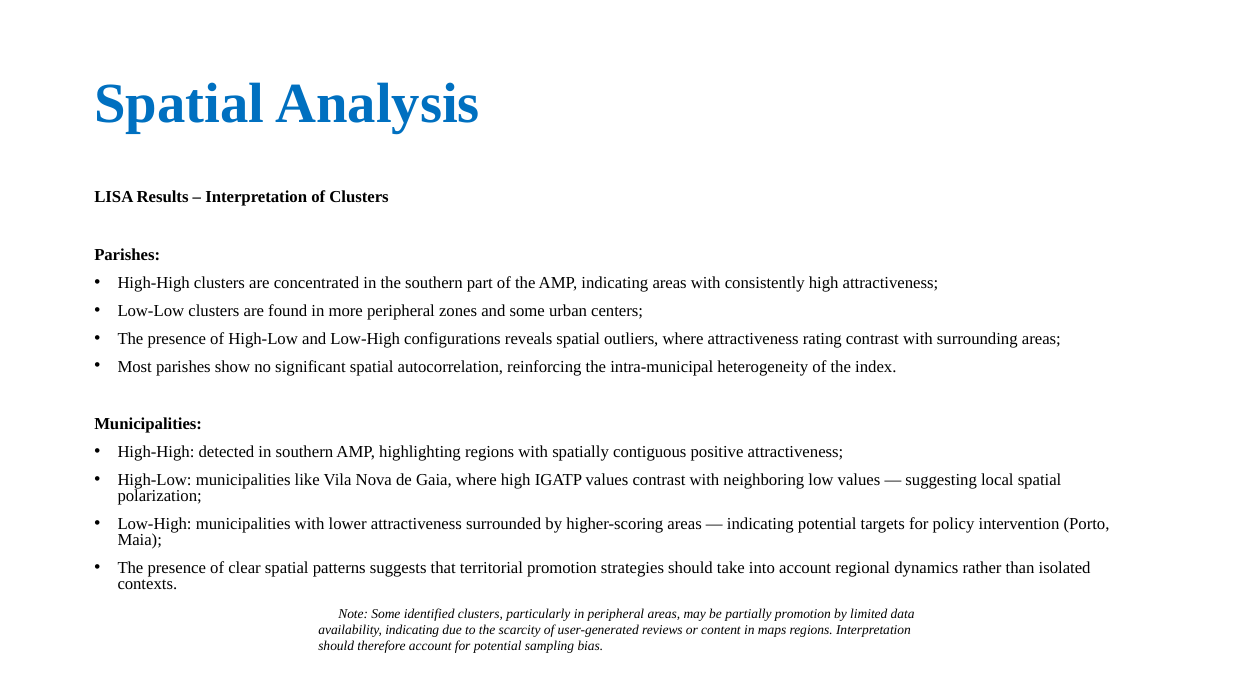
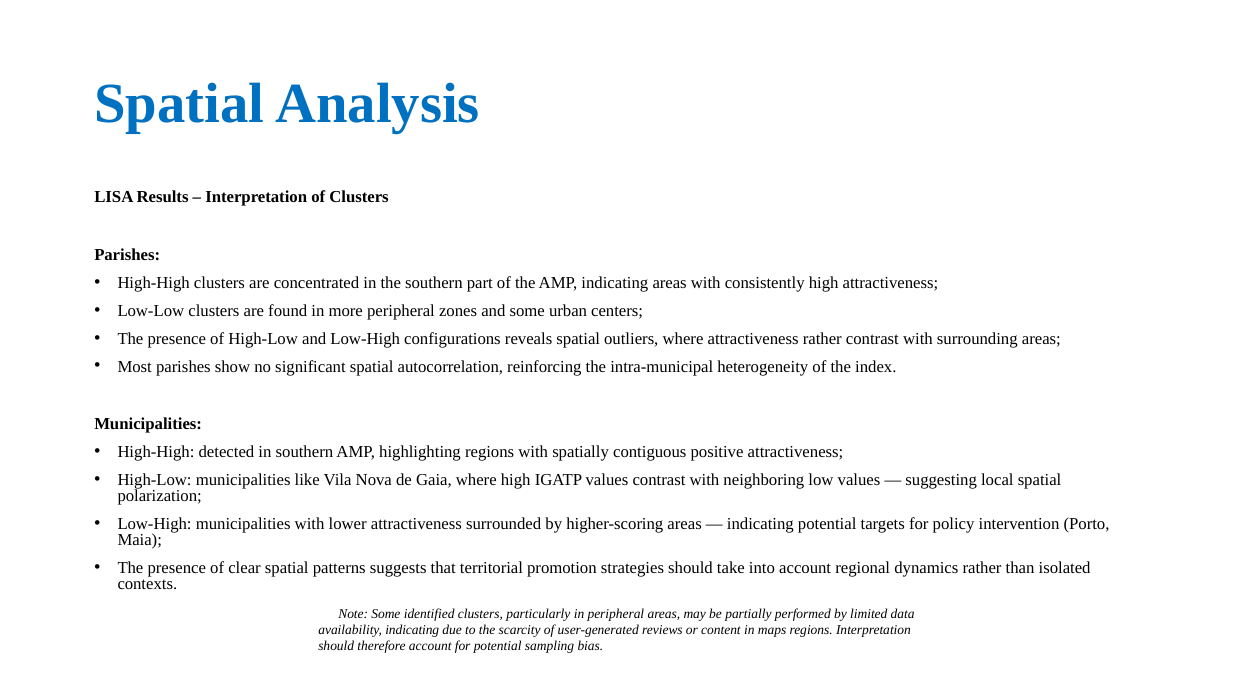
attractiveness rating: rating -> rather
partially promotion: promotion -> performed
